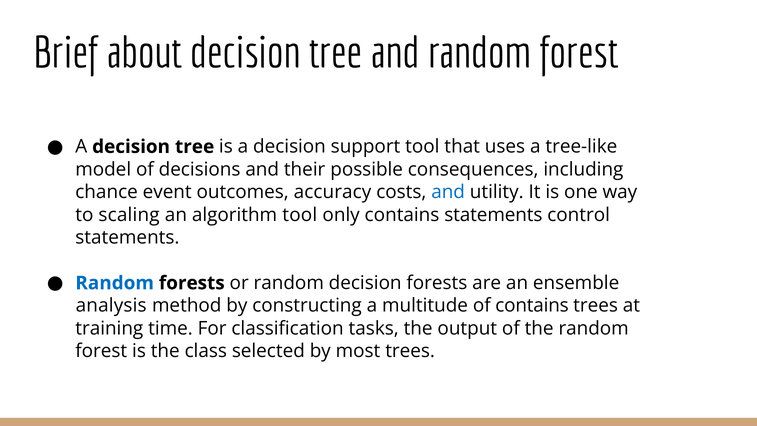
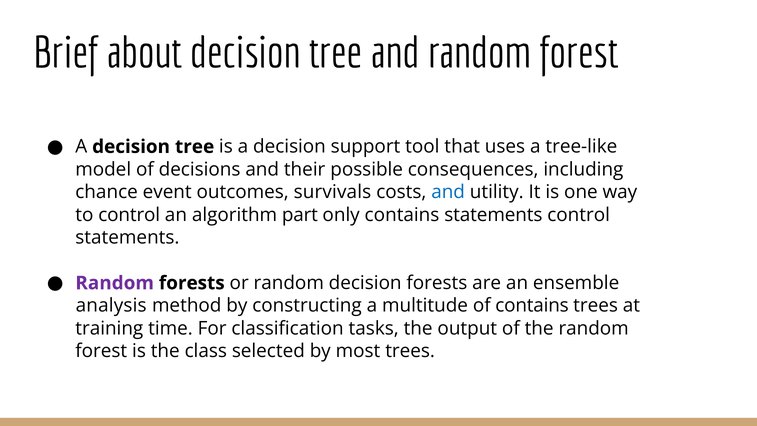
accuracy: accuracy -> survivals
to scaling: scaling -> control
algorithm tool: tool -> part
Random at (115, 283) colour: blue -> purple
